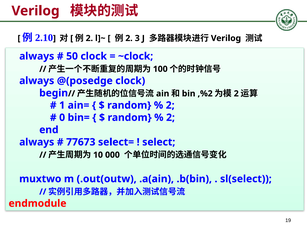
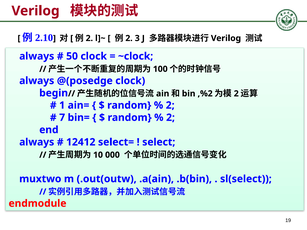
0: 0 -> 7
77673: 77673 -> 12412
